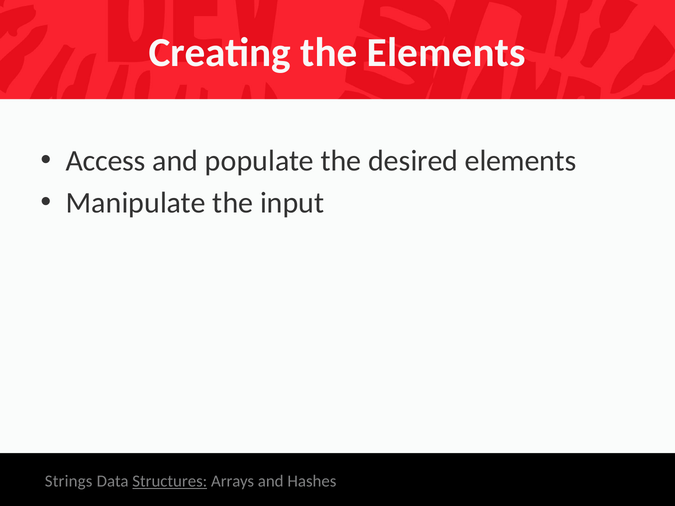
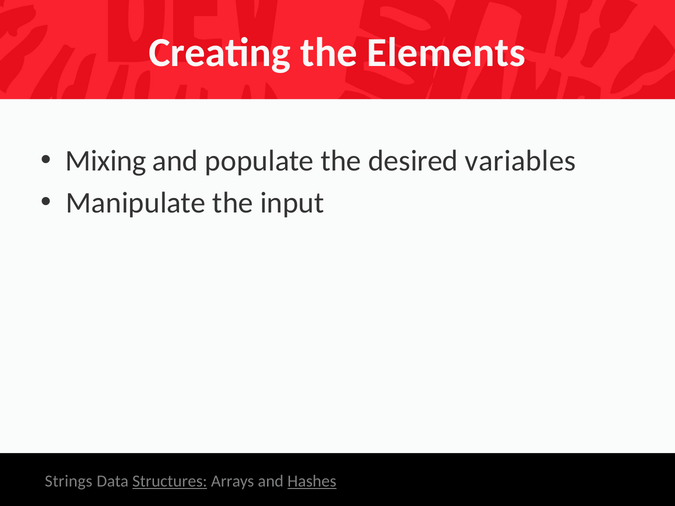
Access: Access -> Mixing
desired elements: elements -> variables
Hashes underline: none -> present
